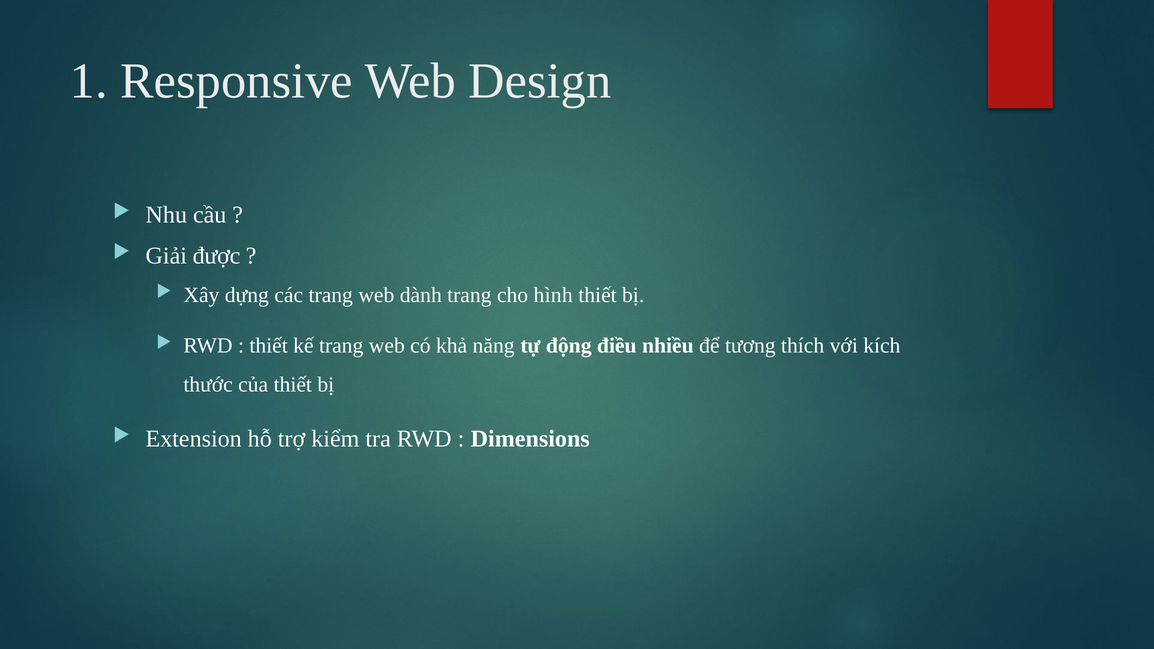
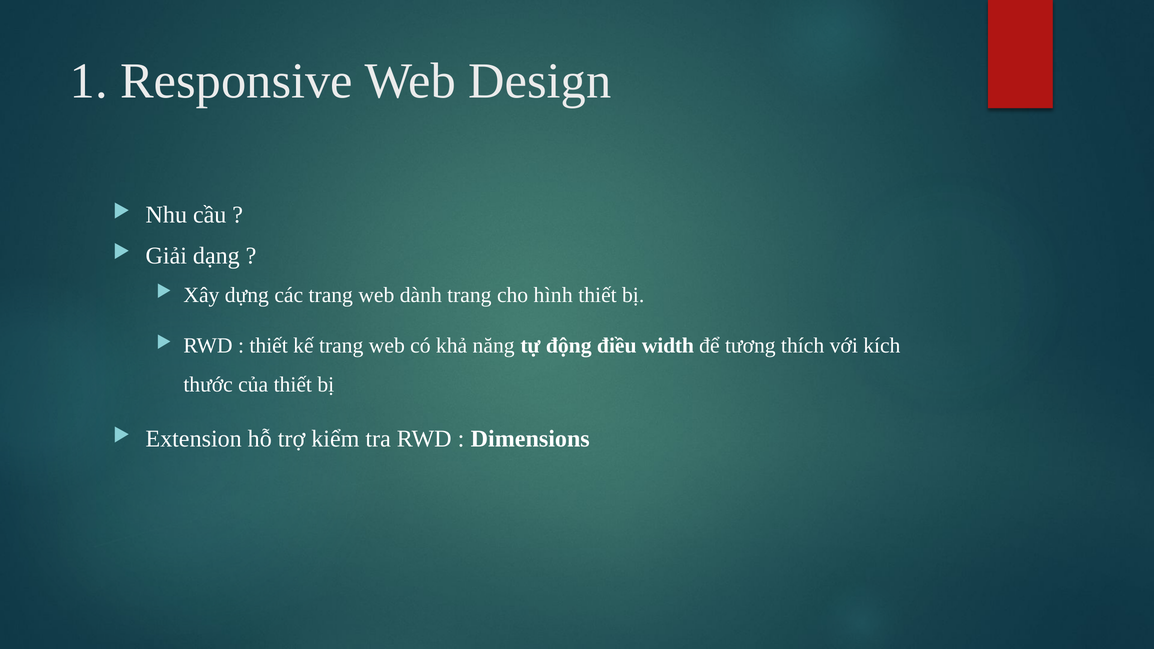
được: được -> dạng
nhiều: nhiều -> width
